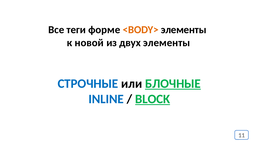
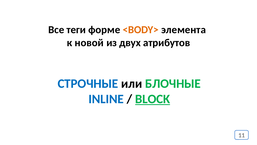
<BODY> элементы: элементы -> элемента
двух элементы: элементы -> атрибутов
БЛОЧНЫЕ underline: present -> none
